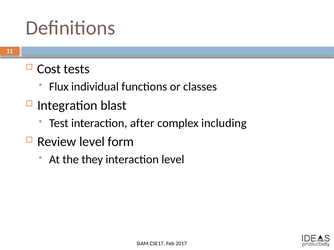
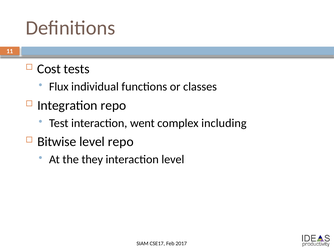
Integration blast: blast -> repo
after: after -> went
Review: Review -> Bitwise
level form: form -> repo
